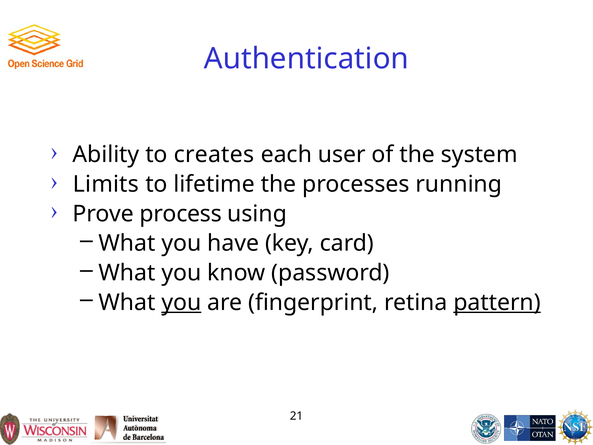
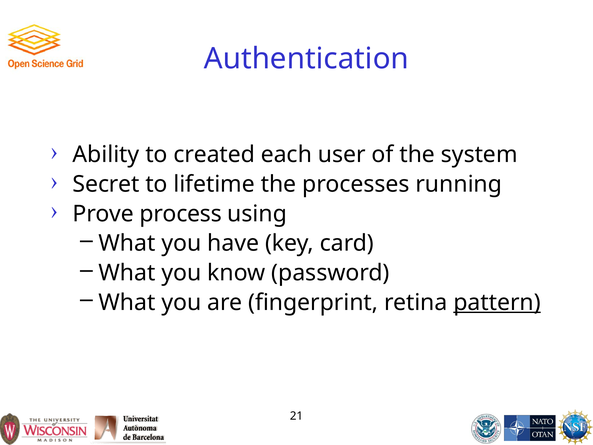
creates: creates -> created
Limits: Limits -> Secret
you at (181, 302) underline: present -> none
